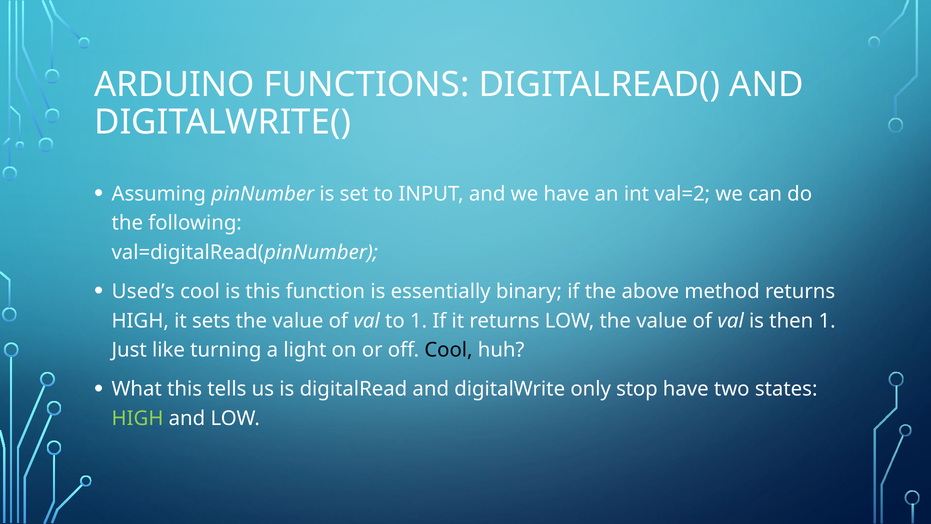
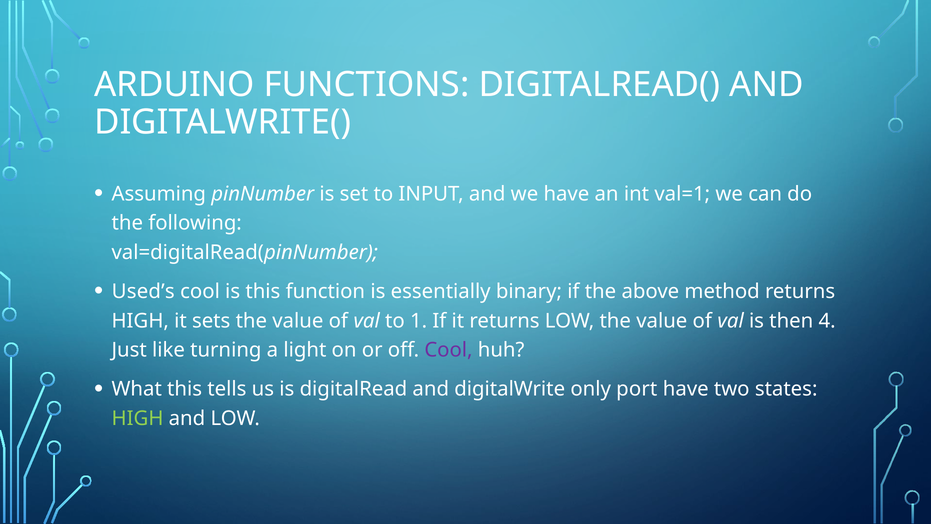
val=2: val=2 -> val=1
then 1: 1 -> 4
Cool at (448, 350) colour: black -> purple
stop: stop -> port
